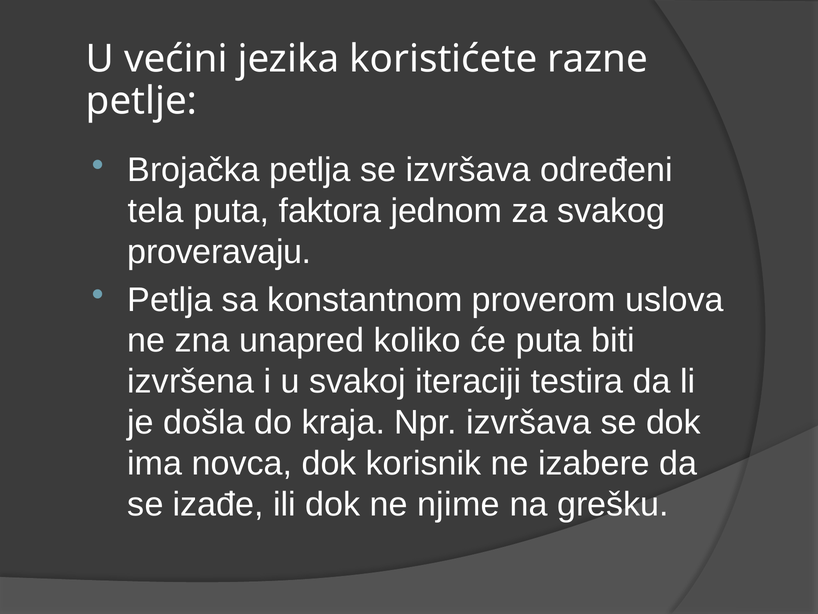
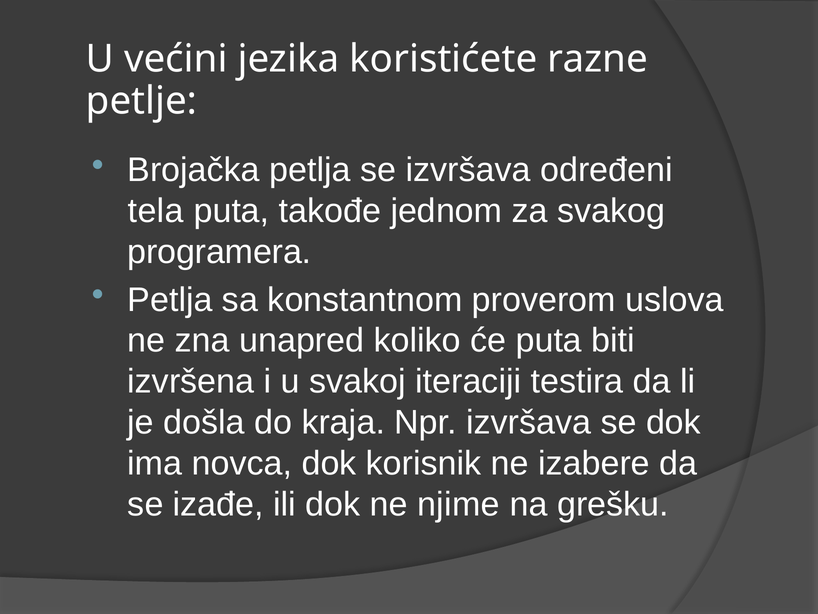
faktora: faktora -> takođe
proveravaju: proveravaju -> programera
